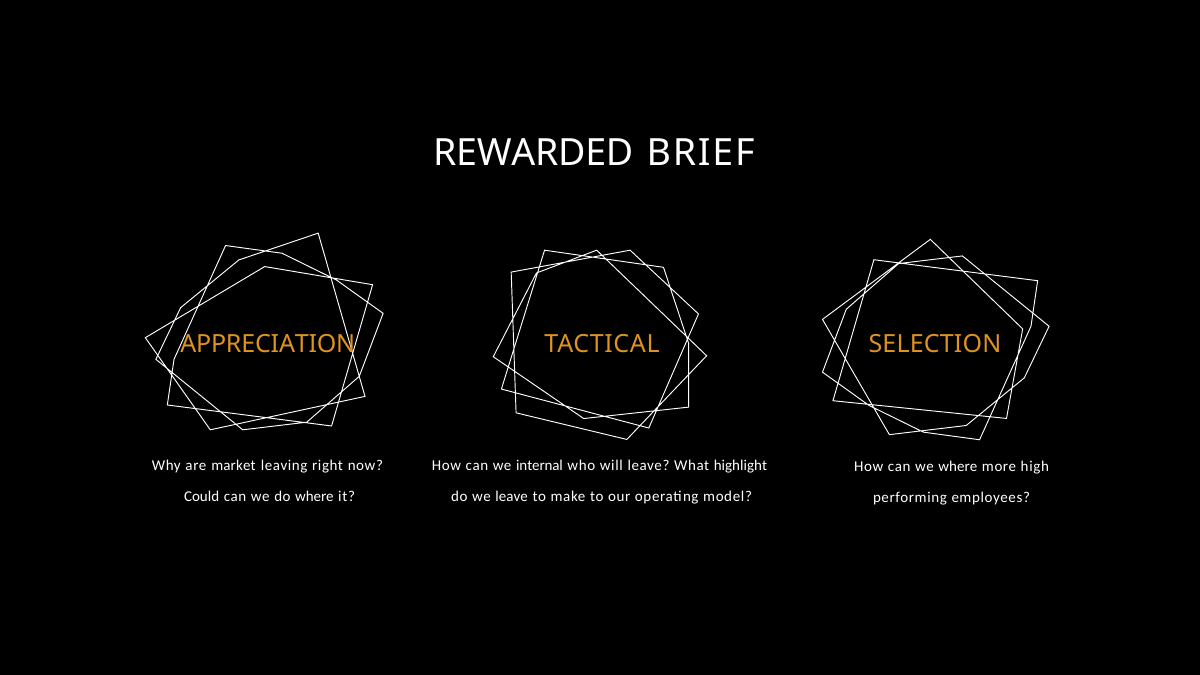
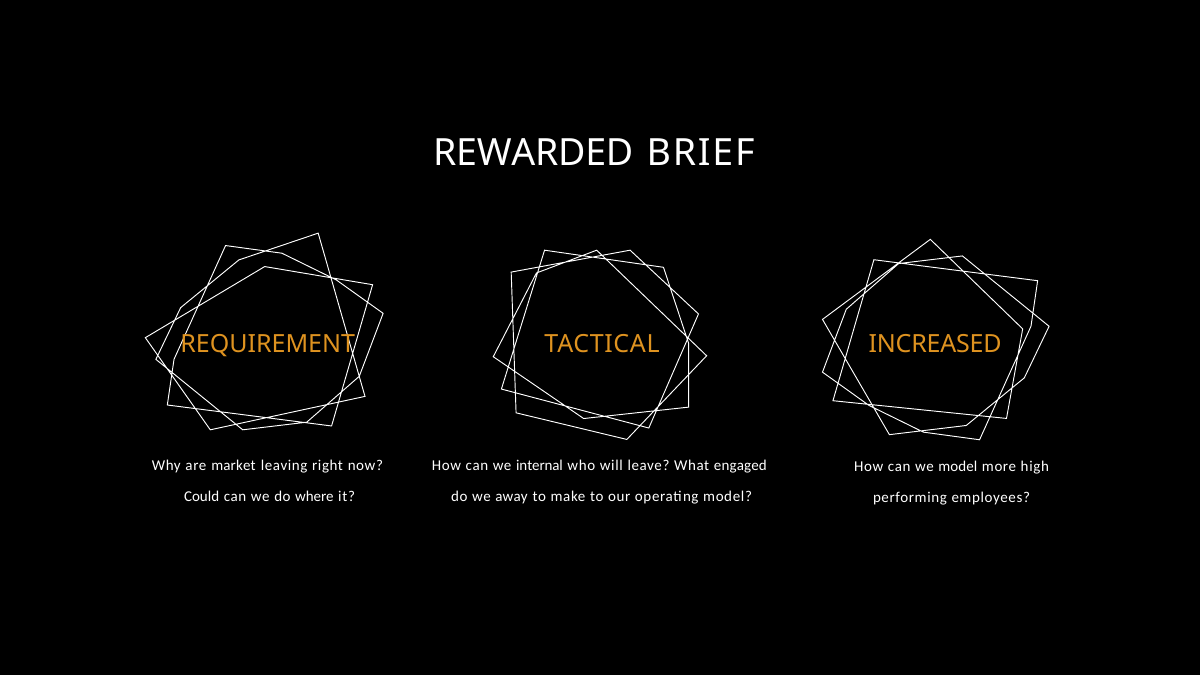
APPRECIATION: APPRECIATION -> REQUIREMENT
SELECTION: SELECTION -> INCREASED
highlight: highlight -> engaged
we where: where -> model
we leave: leave -> away
